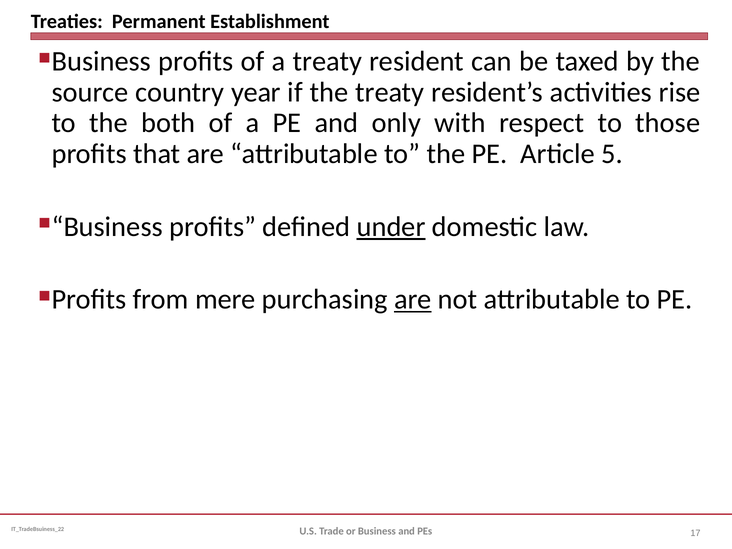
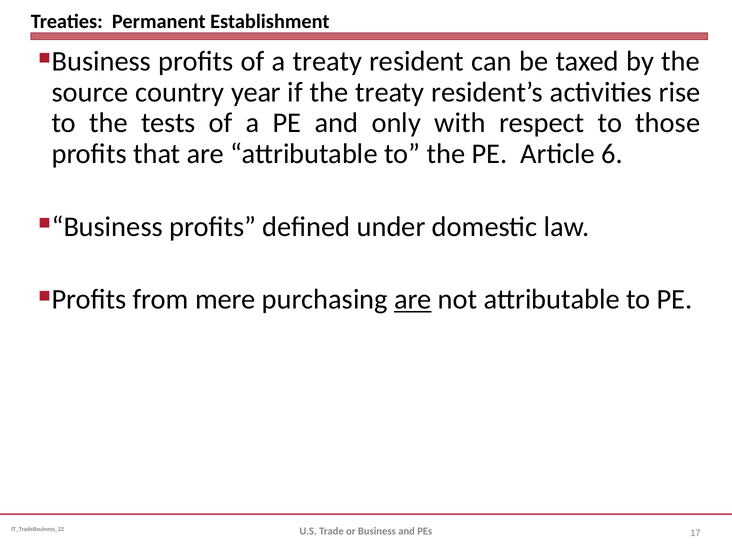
both: both -> tests
5: 5 -> 6
under underline: present -> none
